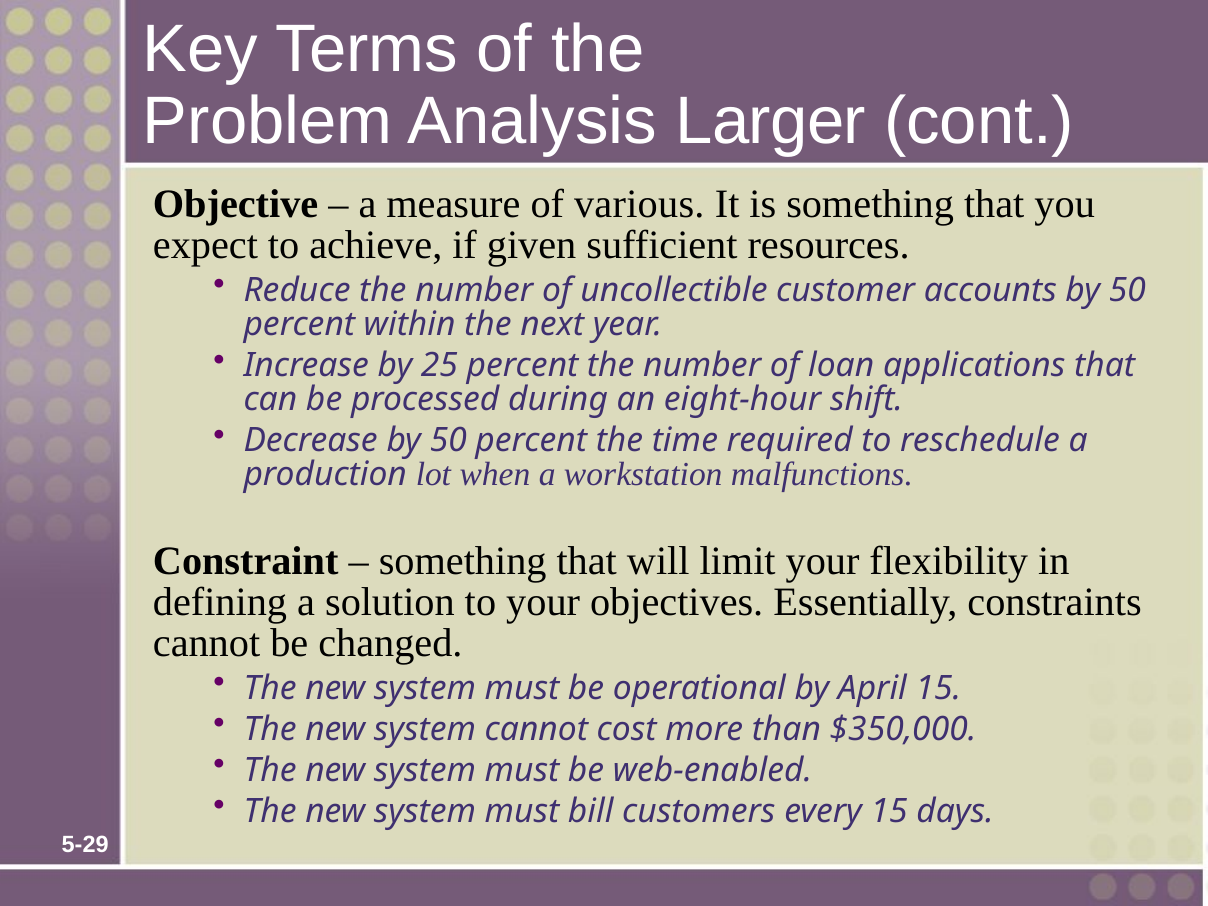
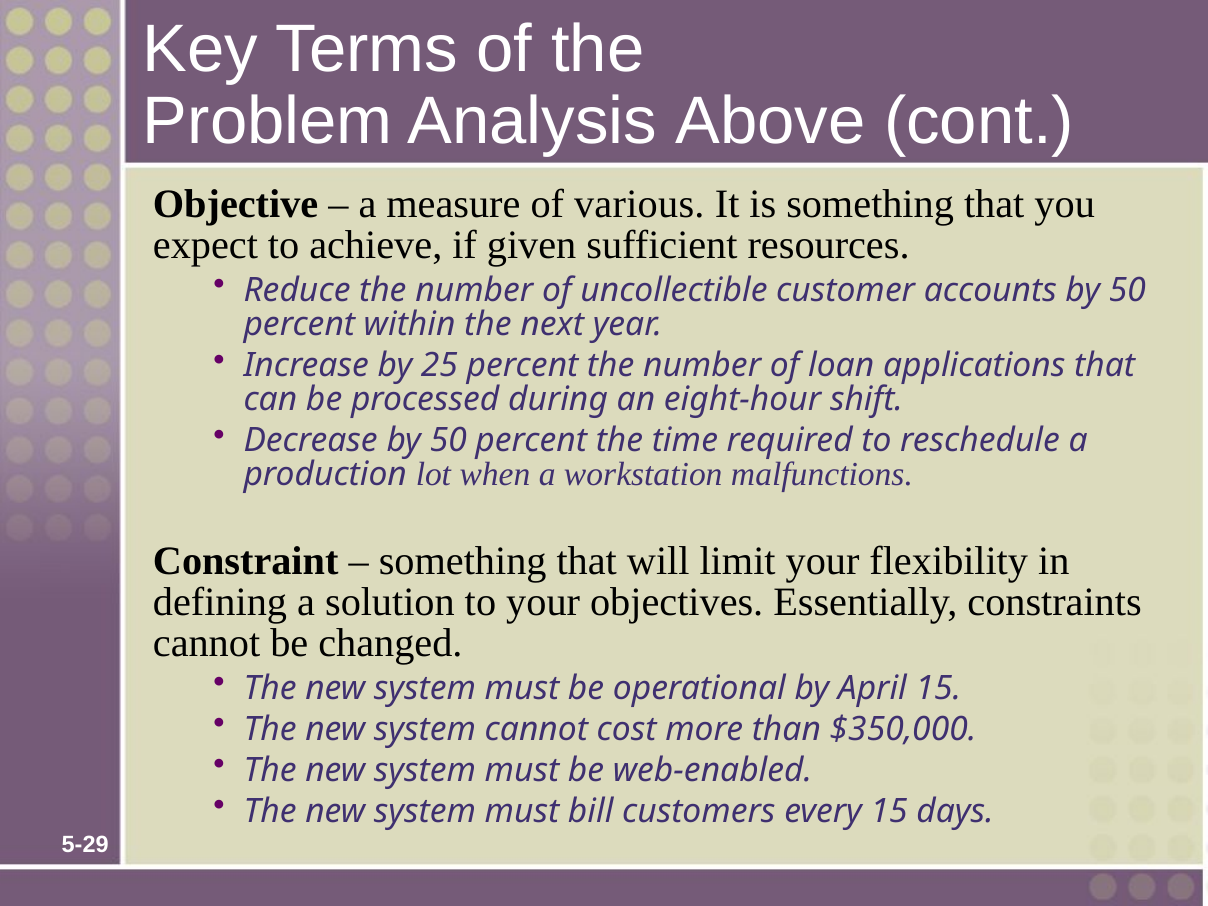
Larger: Larger -> Above
